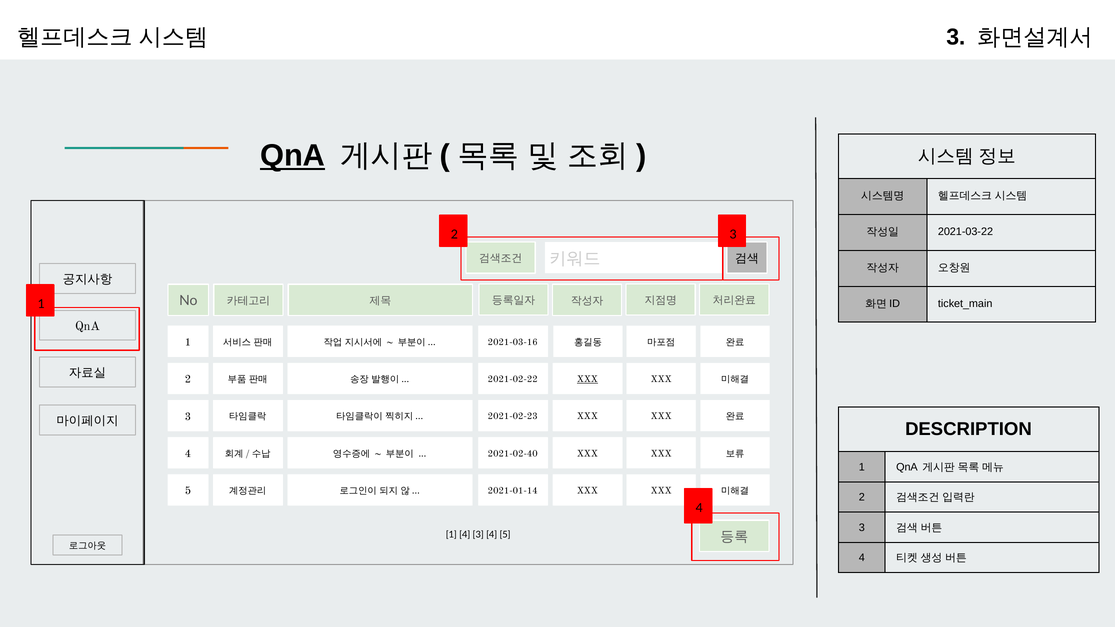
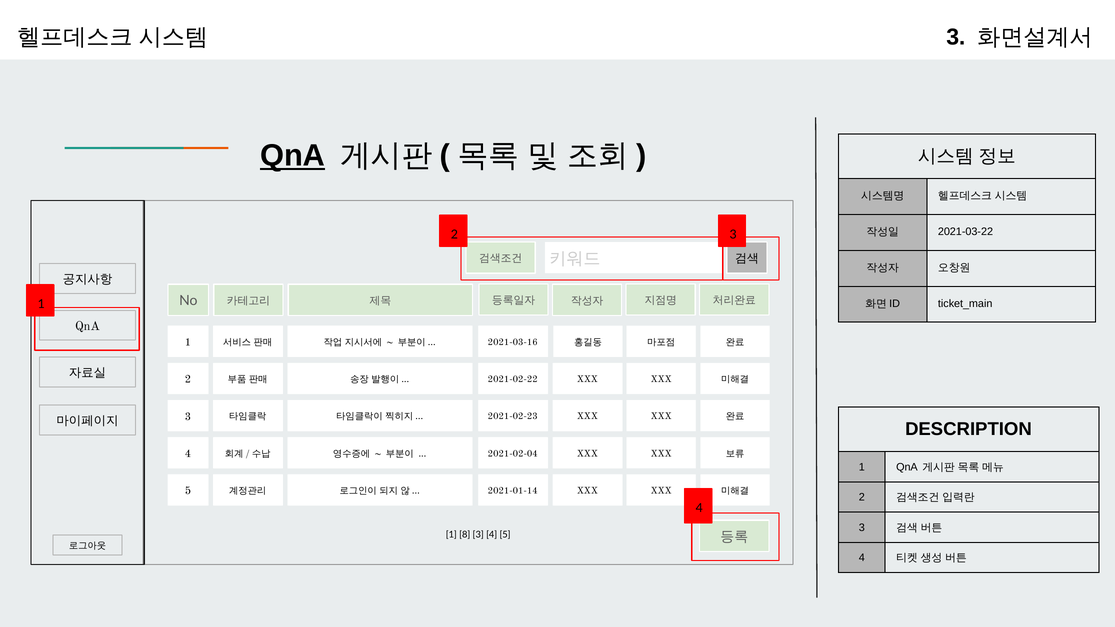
XXX at (587, 379) underline: present -> none
2021-02-40: 2021-02-40 -> 2021-02-04
1 4: 4 -> 8
